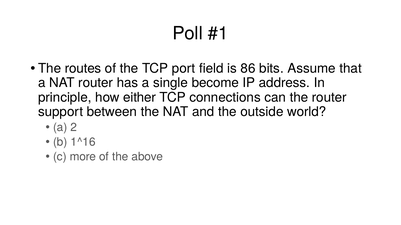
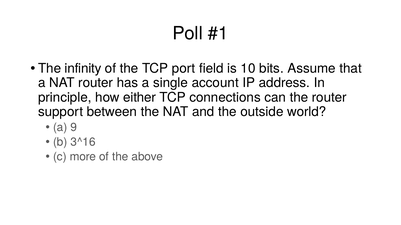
routes: routes -> infinity
86: 86 -> 10
become: become -> account
2: 2 -> 9
1^16: 1^16 -> 3^16
